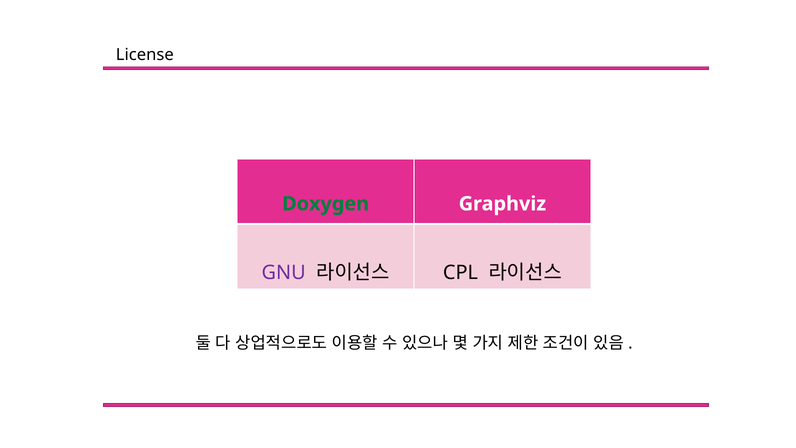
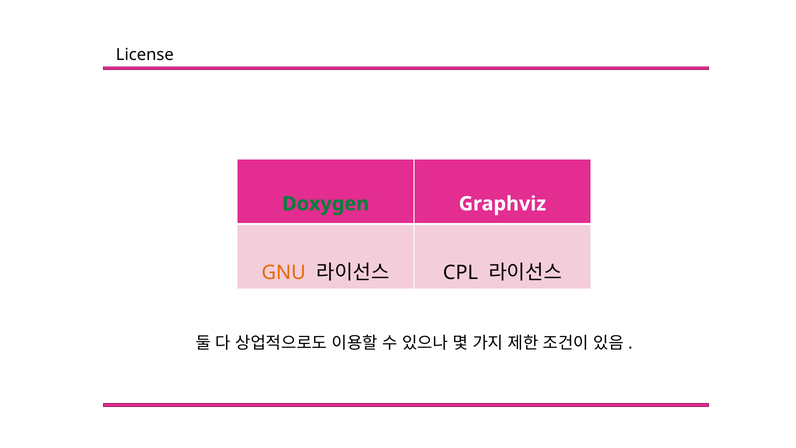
GNU colour: purple -> orange
